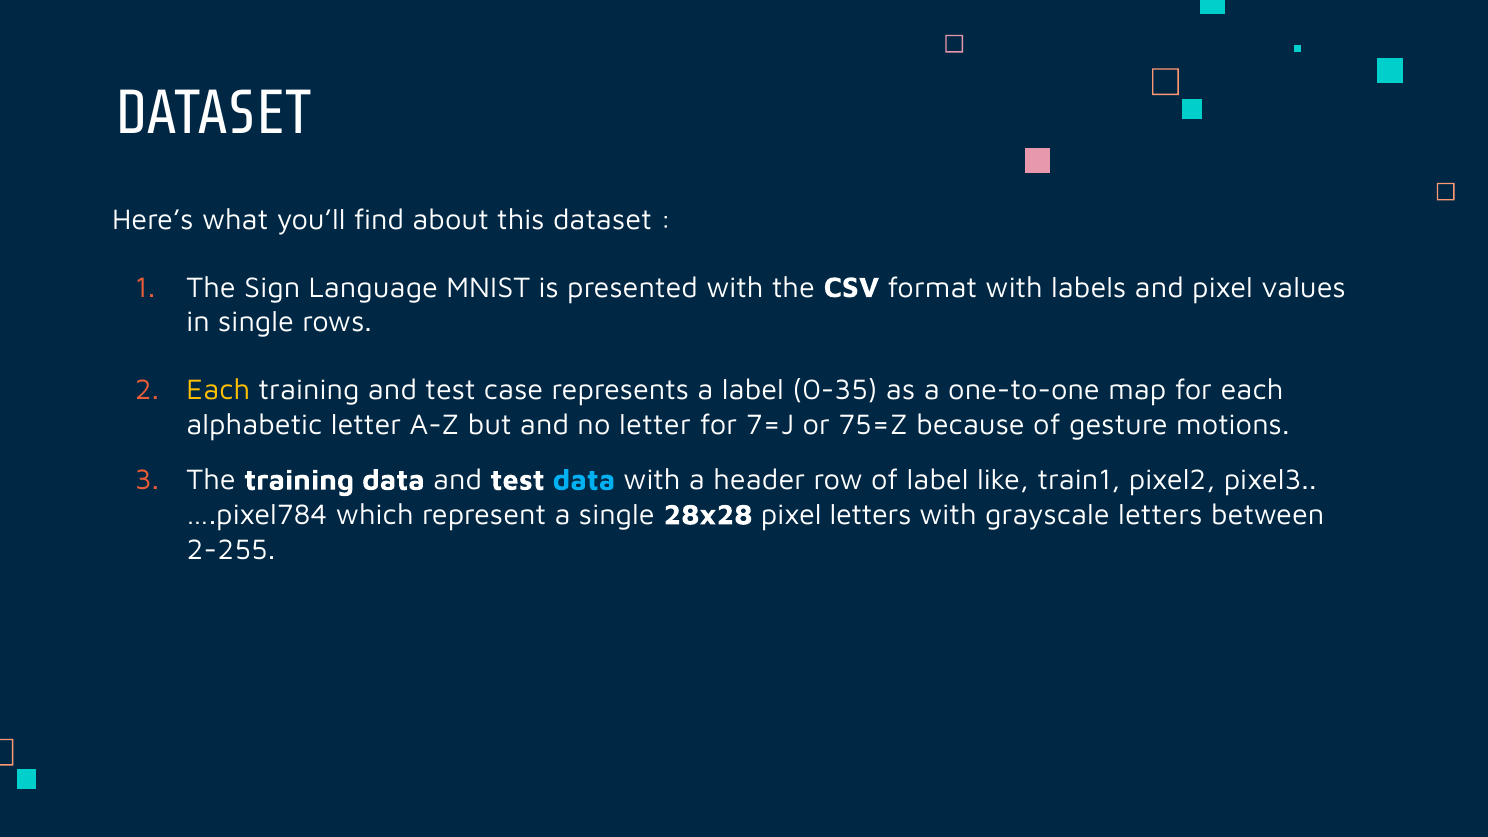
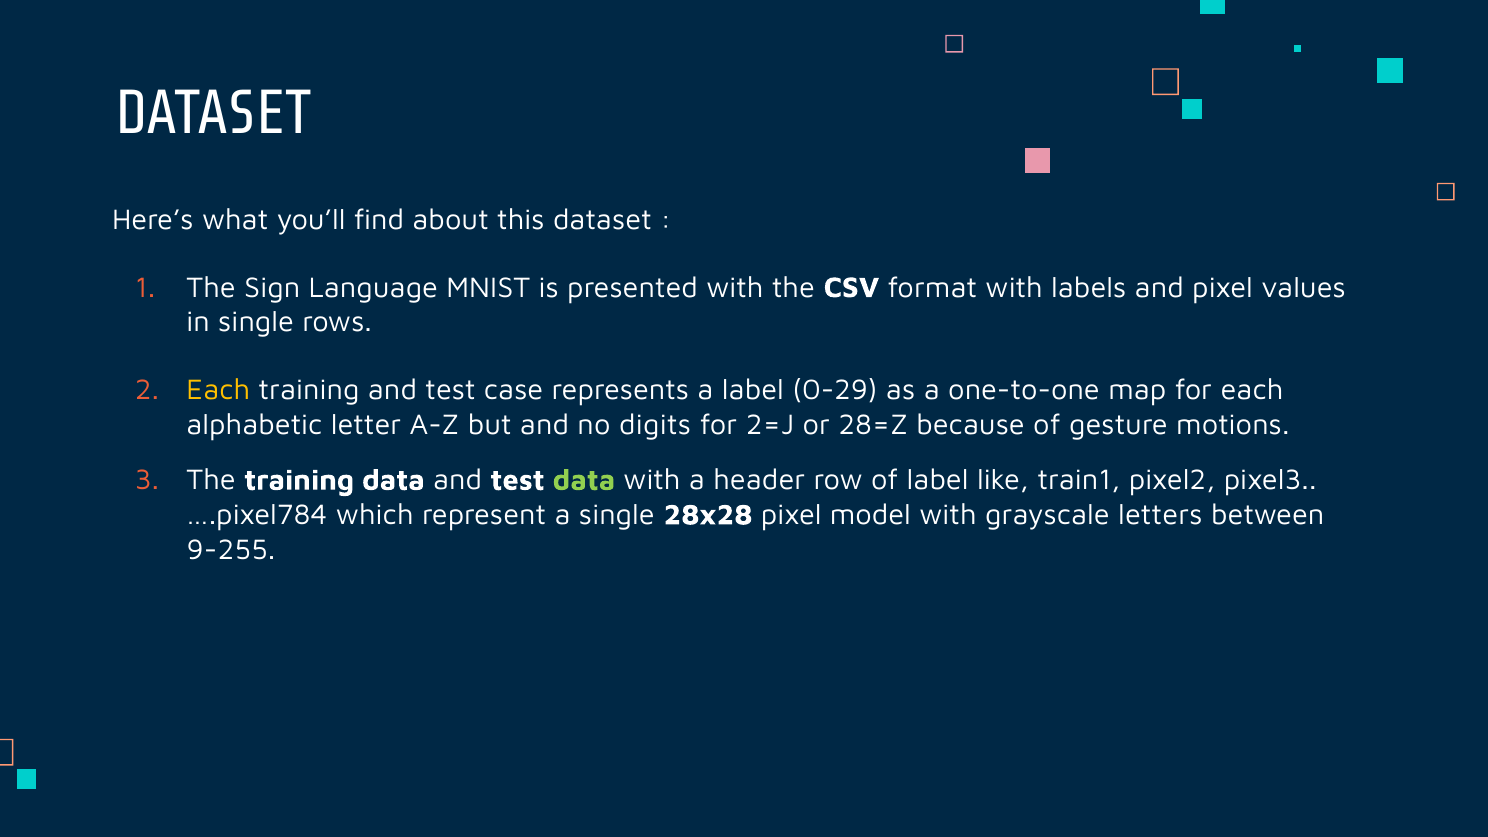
0-35: 0-35 -> 0-29
no letter: letter -> digits
7=J: 7=J -> 2=J
75=Z: 75=Z -> 28=Z
data at (584, 480) colour: light blue -> light green
pixel letters: letters -> model
2-255: 2-255 -> 9-255
